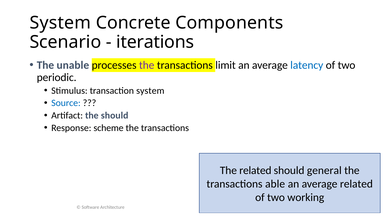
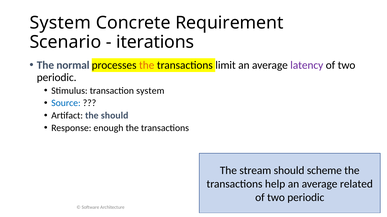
Components: Components -> Requirement
unable: unable -> normal
the at (147, 65) colour: purple -> orange
latency colour: blue -> purple
scheme: scheme -> enough
The related: related -> stream
general: general -> scheme
able: able -> help
working at (306, 198): working -> periodic
